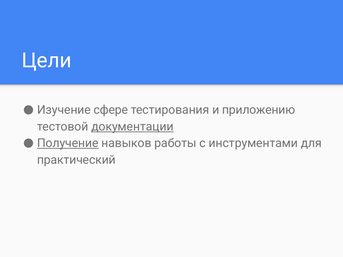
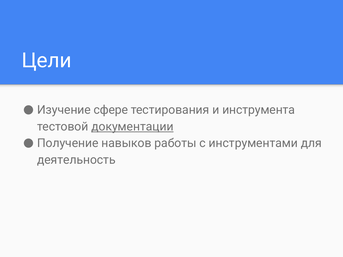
приложению: приложению -> инструмента
Получение underline: present -> none
практический: практический -> деятельность
